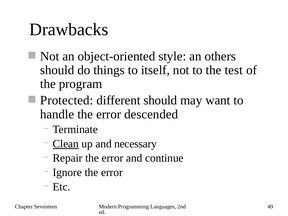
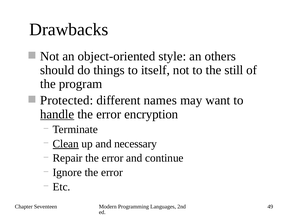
test: test -> still
different should: should -> names
handle underline: none -> present
descended: descended -> encryption
